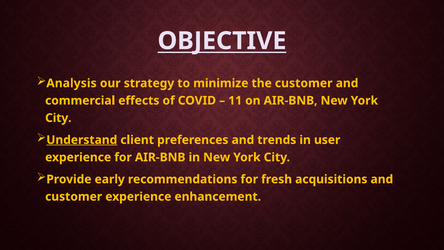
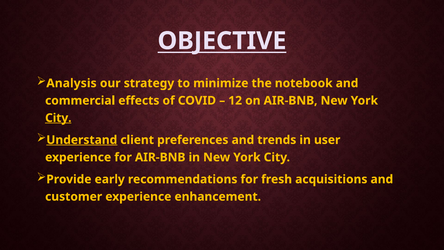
the customer: customer -> notebook
11: 11 -> 12
City at (58, 118) underline: none -> present
